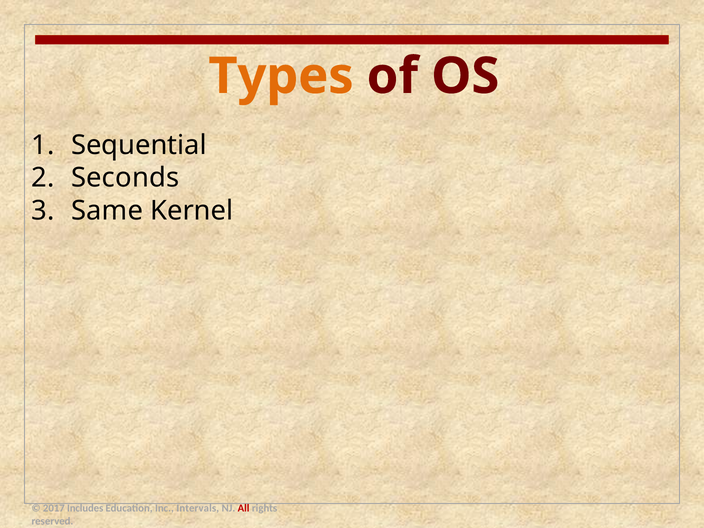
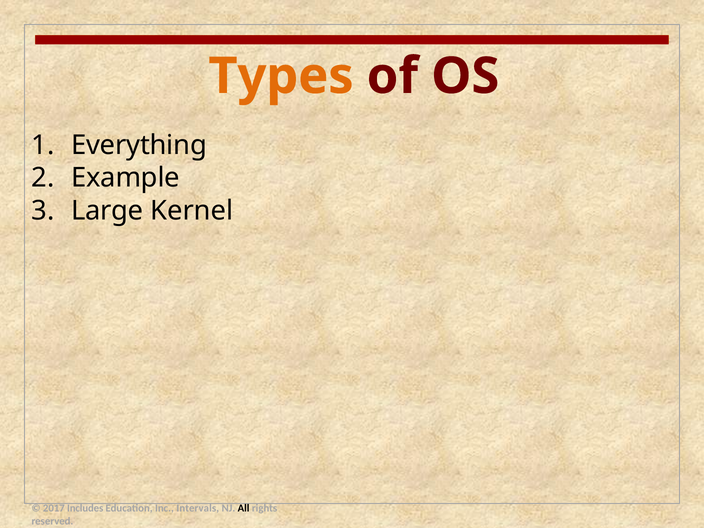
Sequential: Sequential -> Everything
Seconds: Seconds -> Example
Same: Same -> Large
All colour: red -> black
